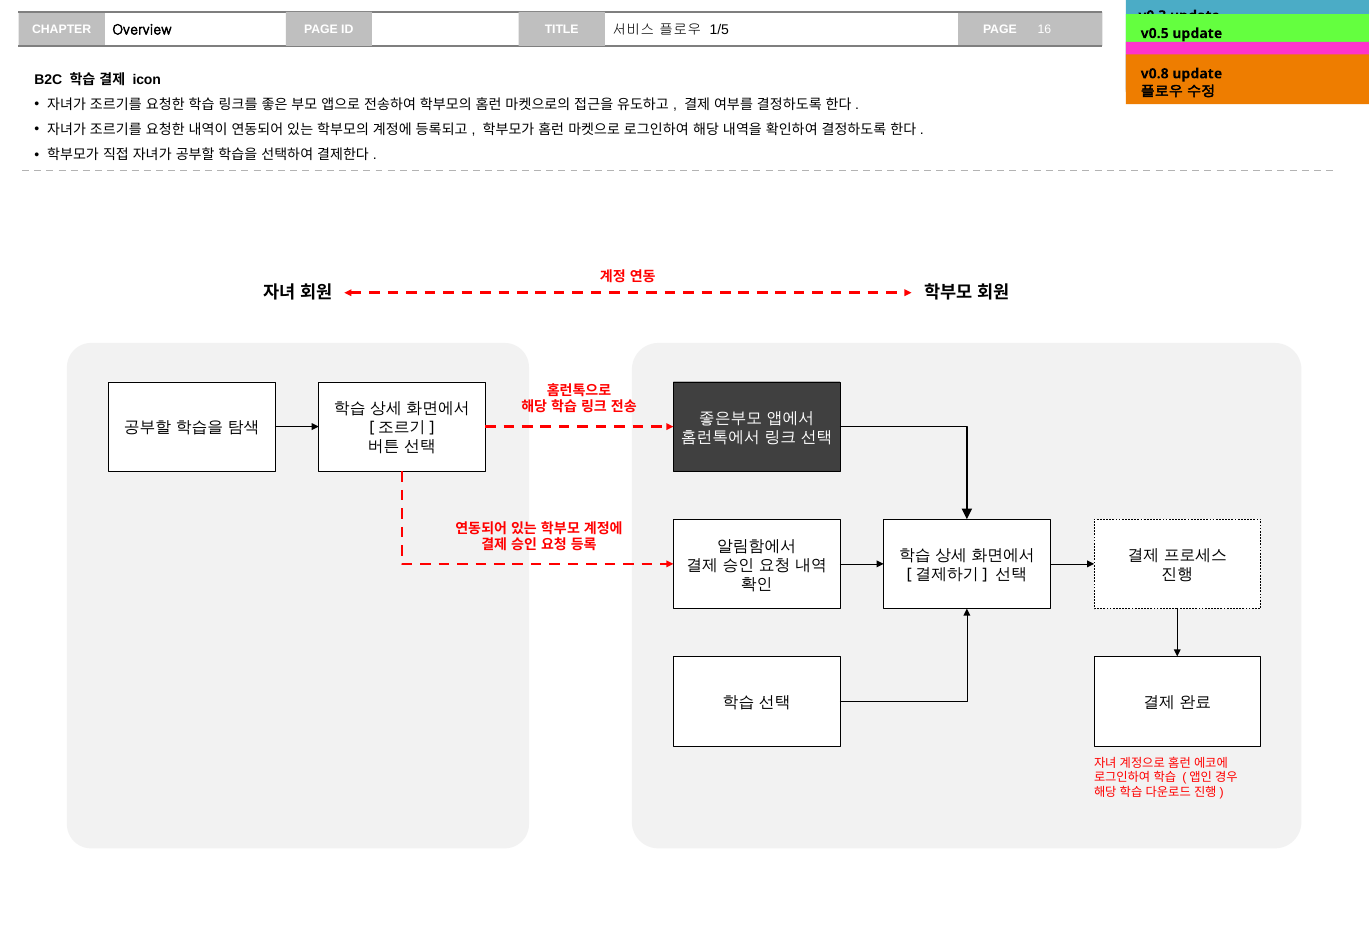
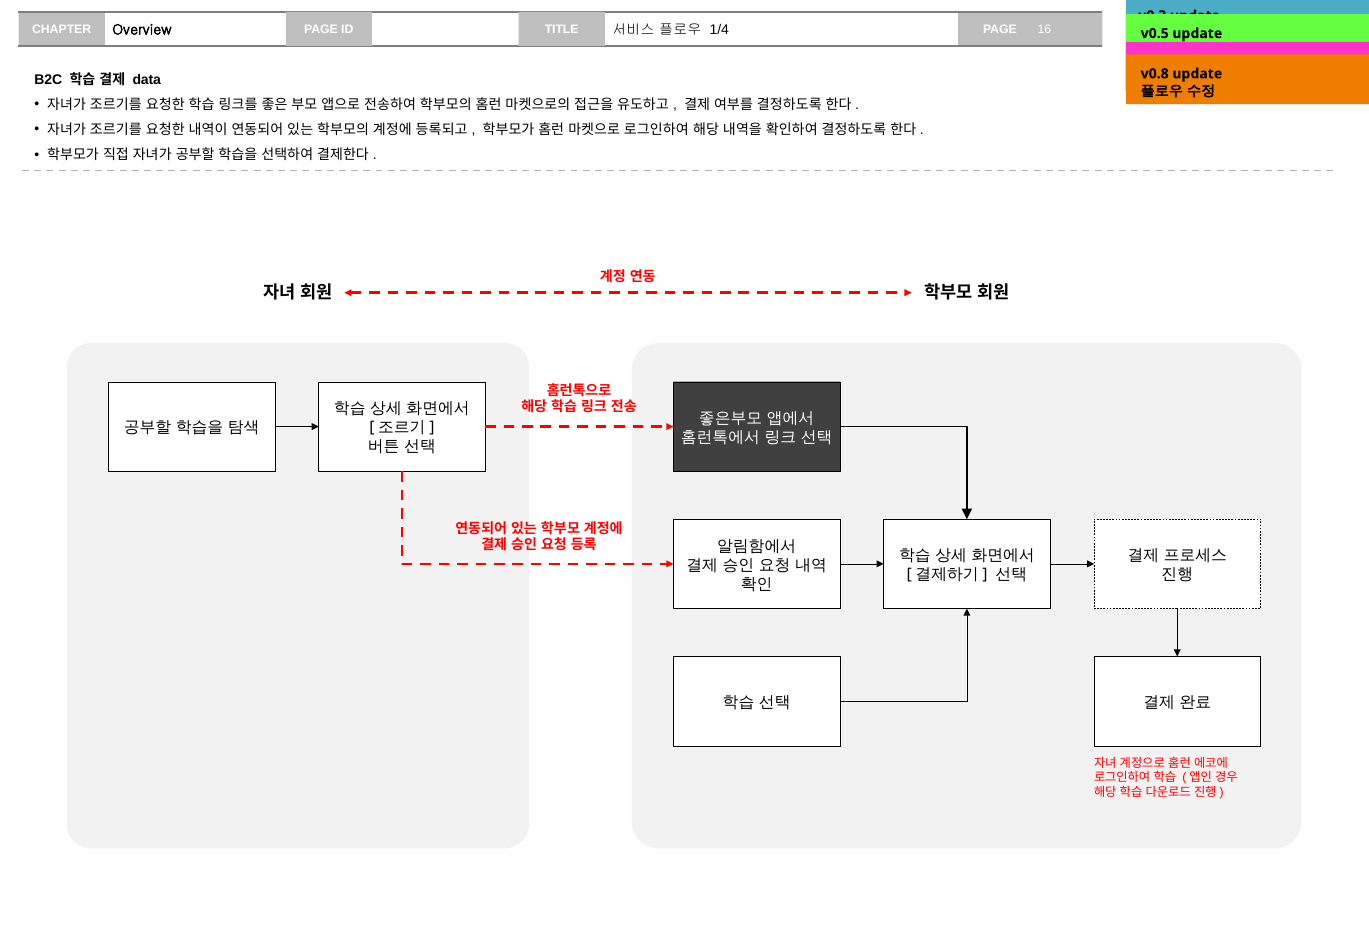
1/5: 1/5 -> 1/4
icon: icon -> data
